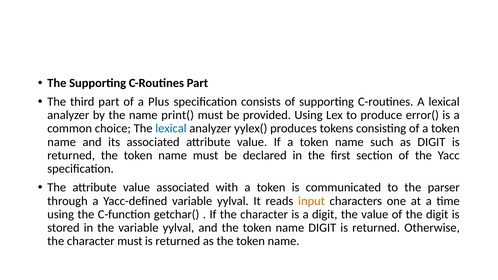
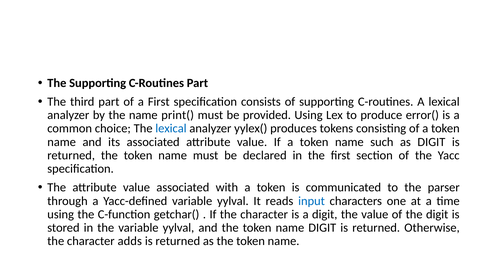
a Plus: Plus -> First
input colour: orange -> blue
character must: must -> adds
